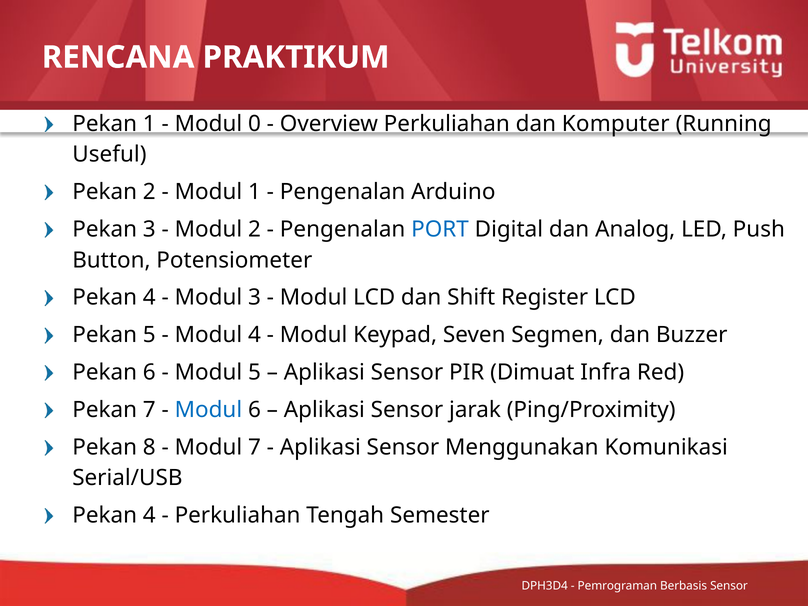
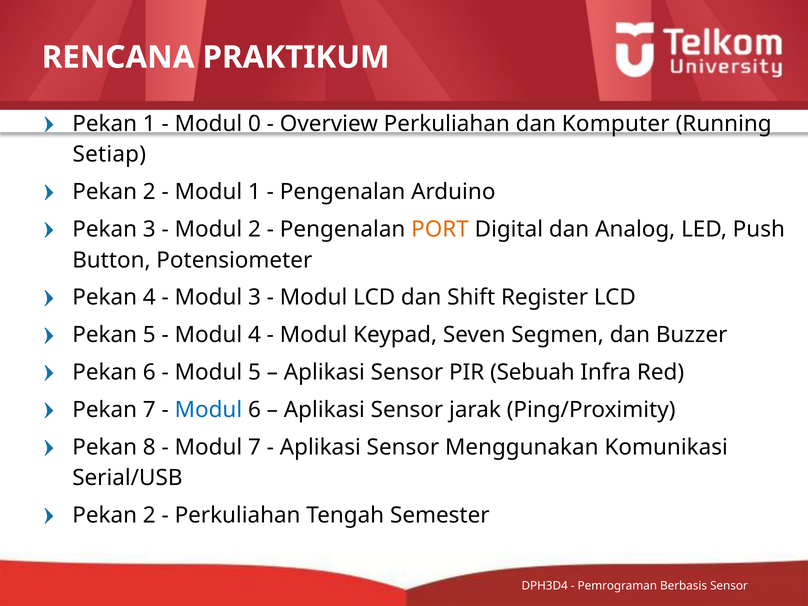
Useful: Useful -> Setiap
PORT colour: blue -> orange
Dimuat: Dimuat -> Sebuah
4 at (149, 515): 4 -> 2
